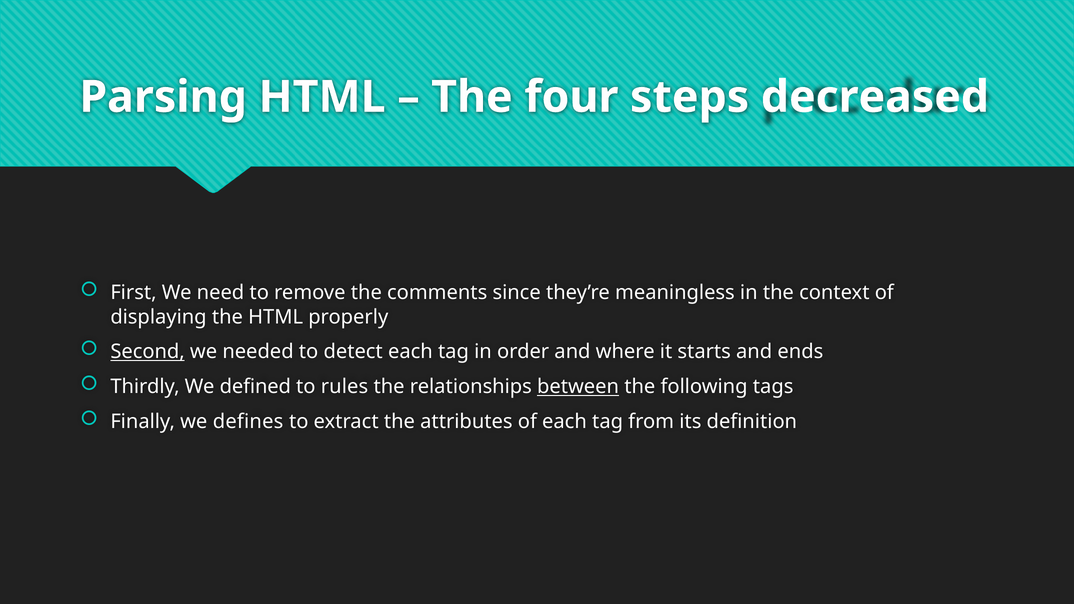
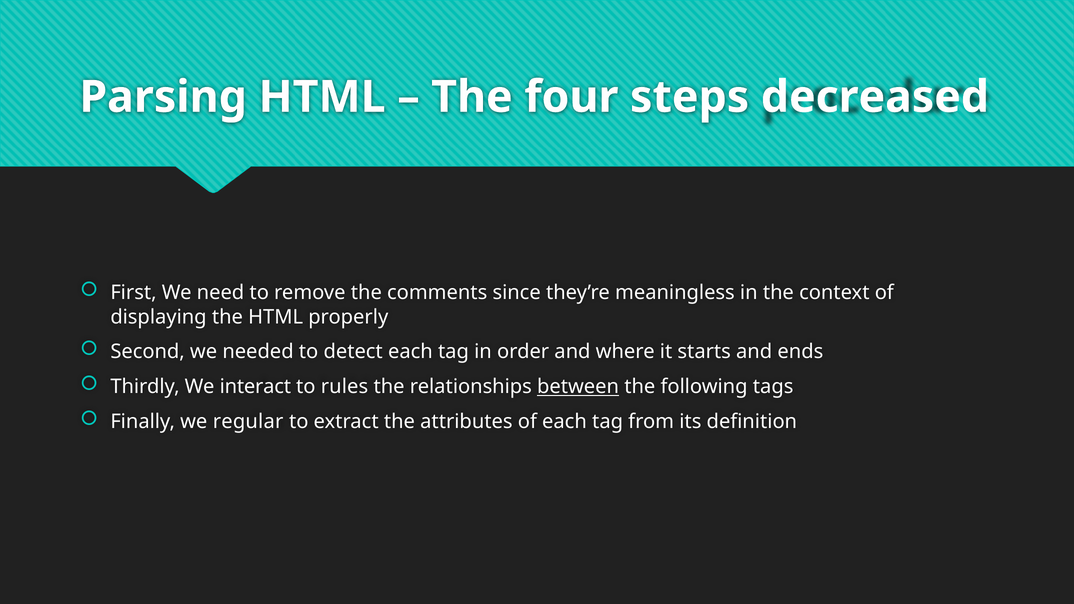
Second underline: present -> none
defined: defined -> interact
defines: defines -> regular
